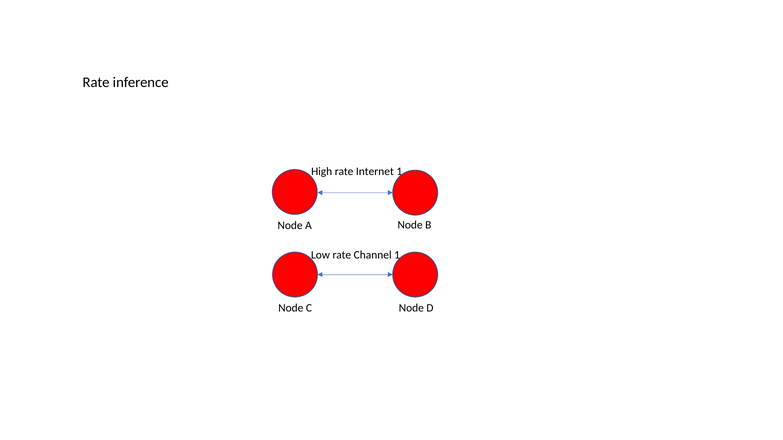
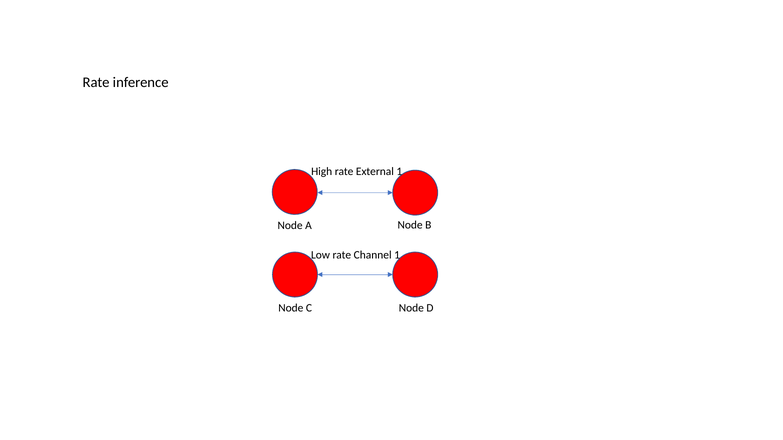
Internet: Internet -> External
